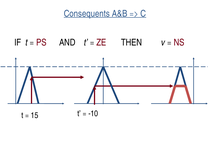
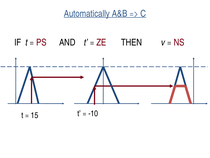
Consequents: Consequents -> Automatically
